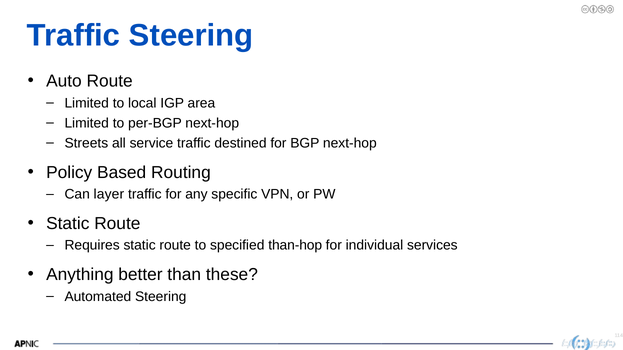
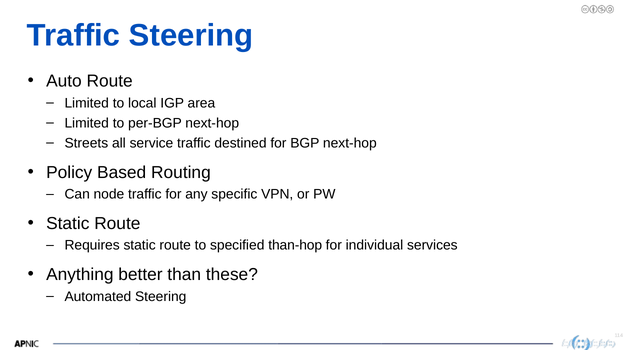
layer: layer -> node
